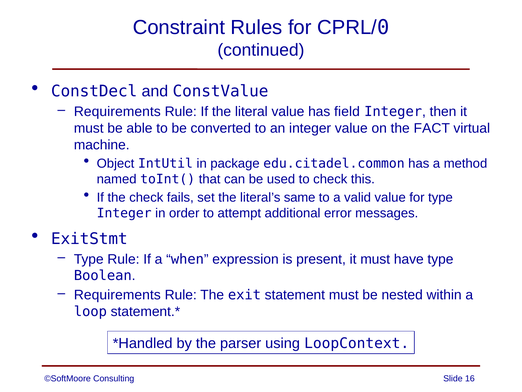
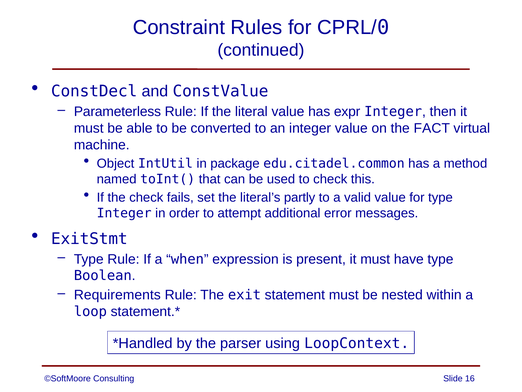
Requirements at (117, 112): Requirements -> Parameterless
field: field -> expr
same: same -> partly
